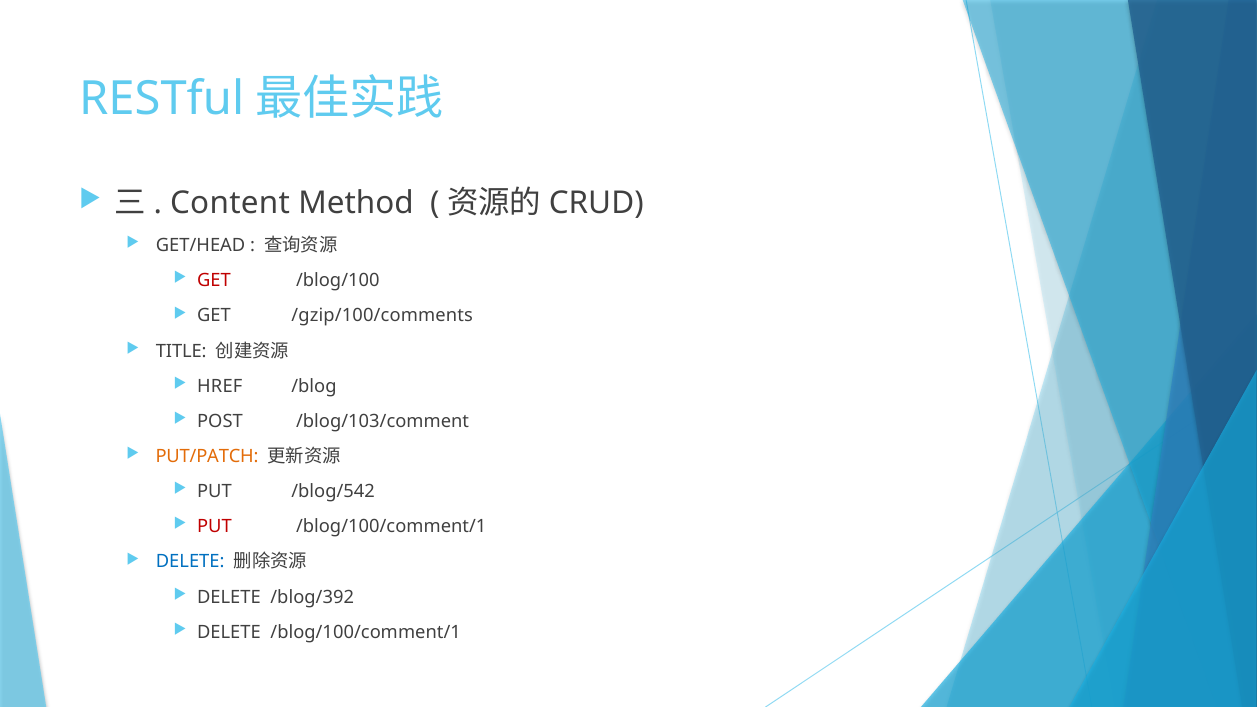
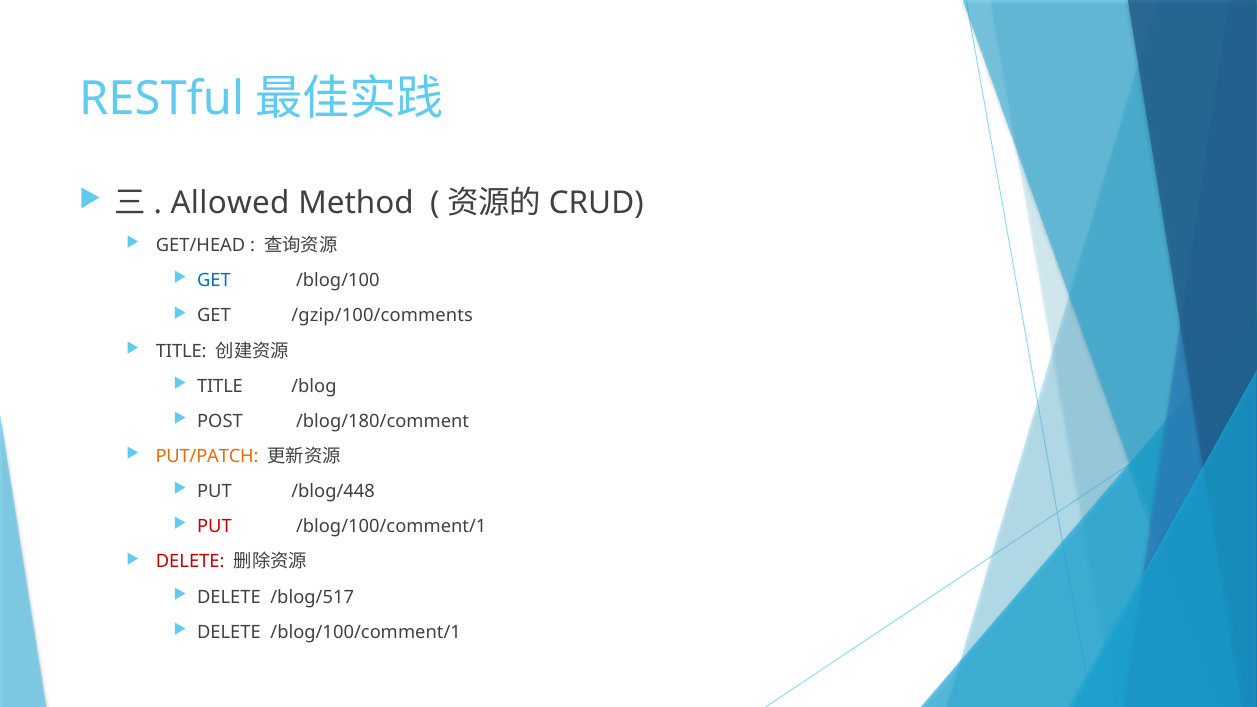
Content: Content -> Allowed
GET at (214, 281) colour: red -> blue
HREF at (220, 386): HREF -> TITLE
/blog/103/comment: /blog/103/comment -> /blog/180/comment
/blog/542: /blog/542 -> /blog/448
DELETE at (190, 562) colour: blue -> red
/blog/392: /blog/392 -> /blog/517
